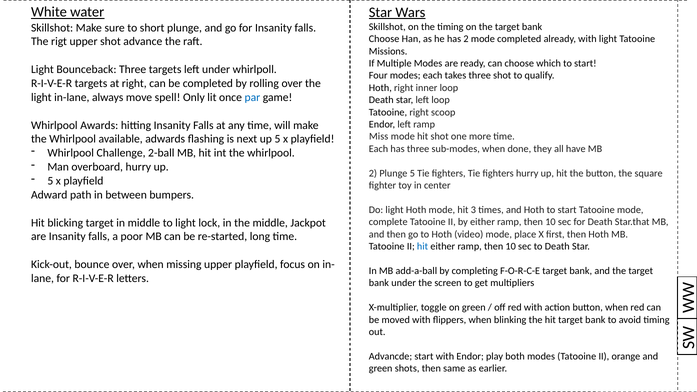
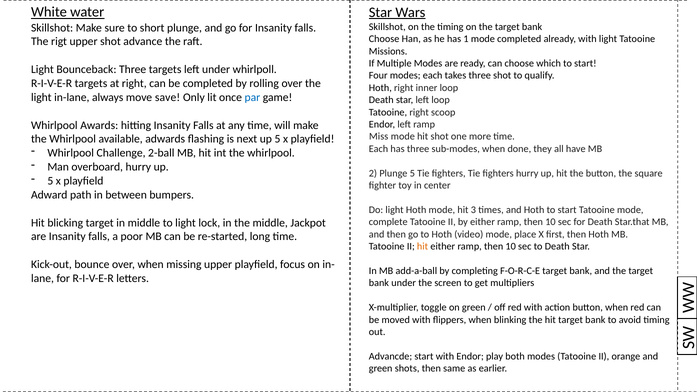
has 2: 2 -> 1
spell: spell -> save
hit at (423, 246) colour: blue -> orange
